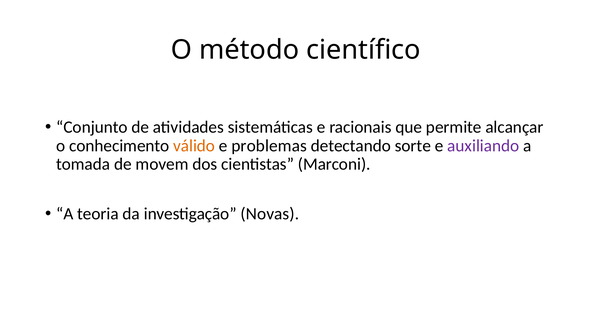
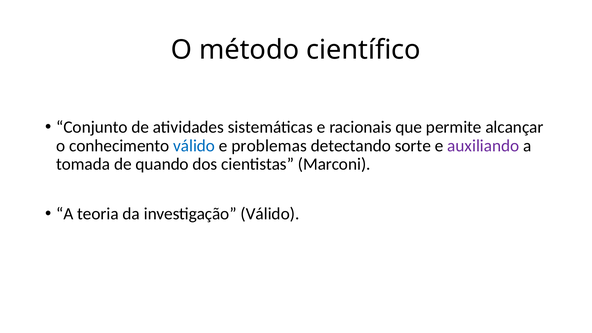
válido at (194, 146) colour: orange -> blue
movem: movem -> quando
investigação Novas: Novas -> Válido
